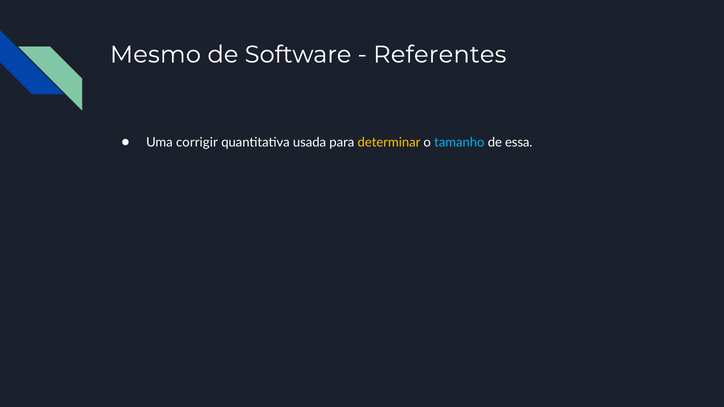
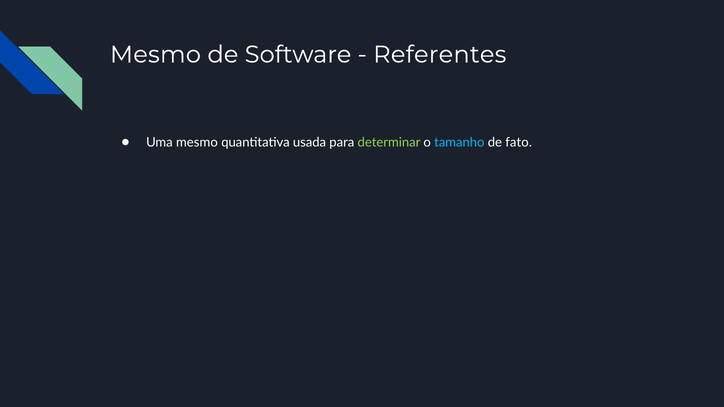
Uma corrigir: corrigir -> mesmo
determinar colour: yellow -> light green
essa: essa -> fato
